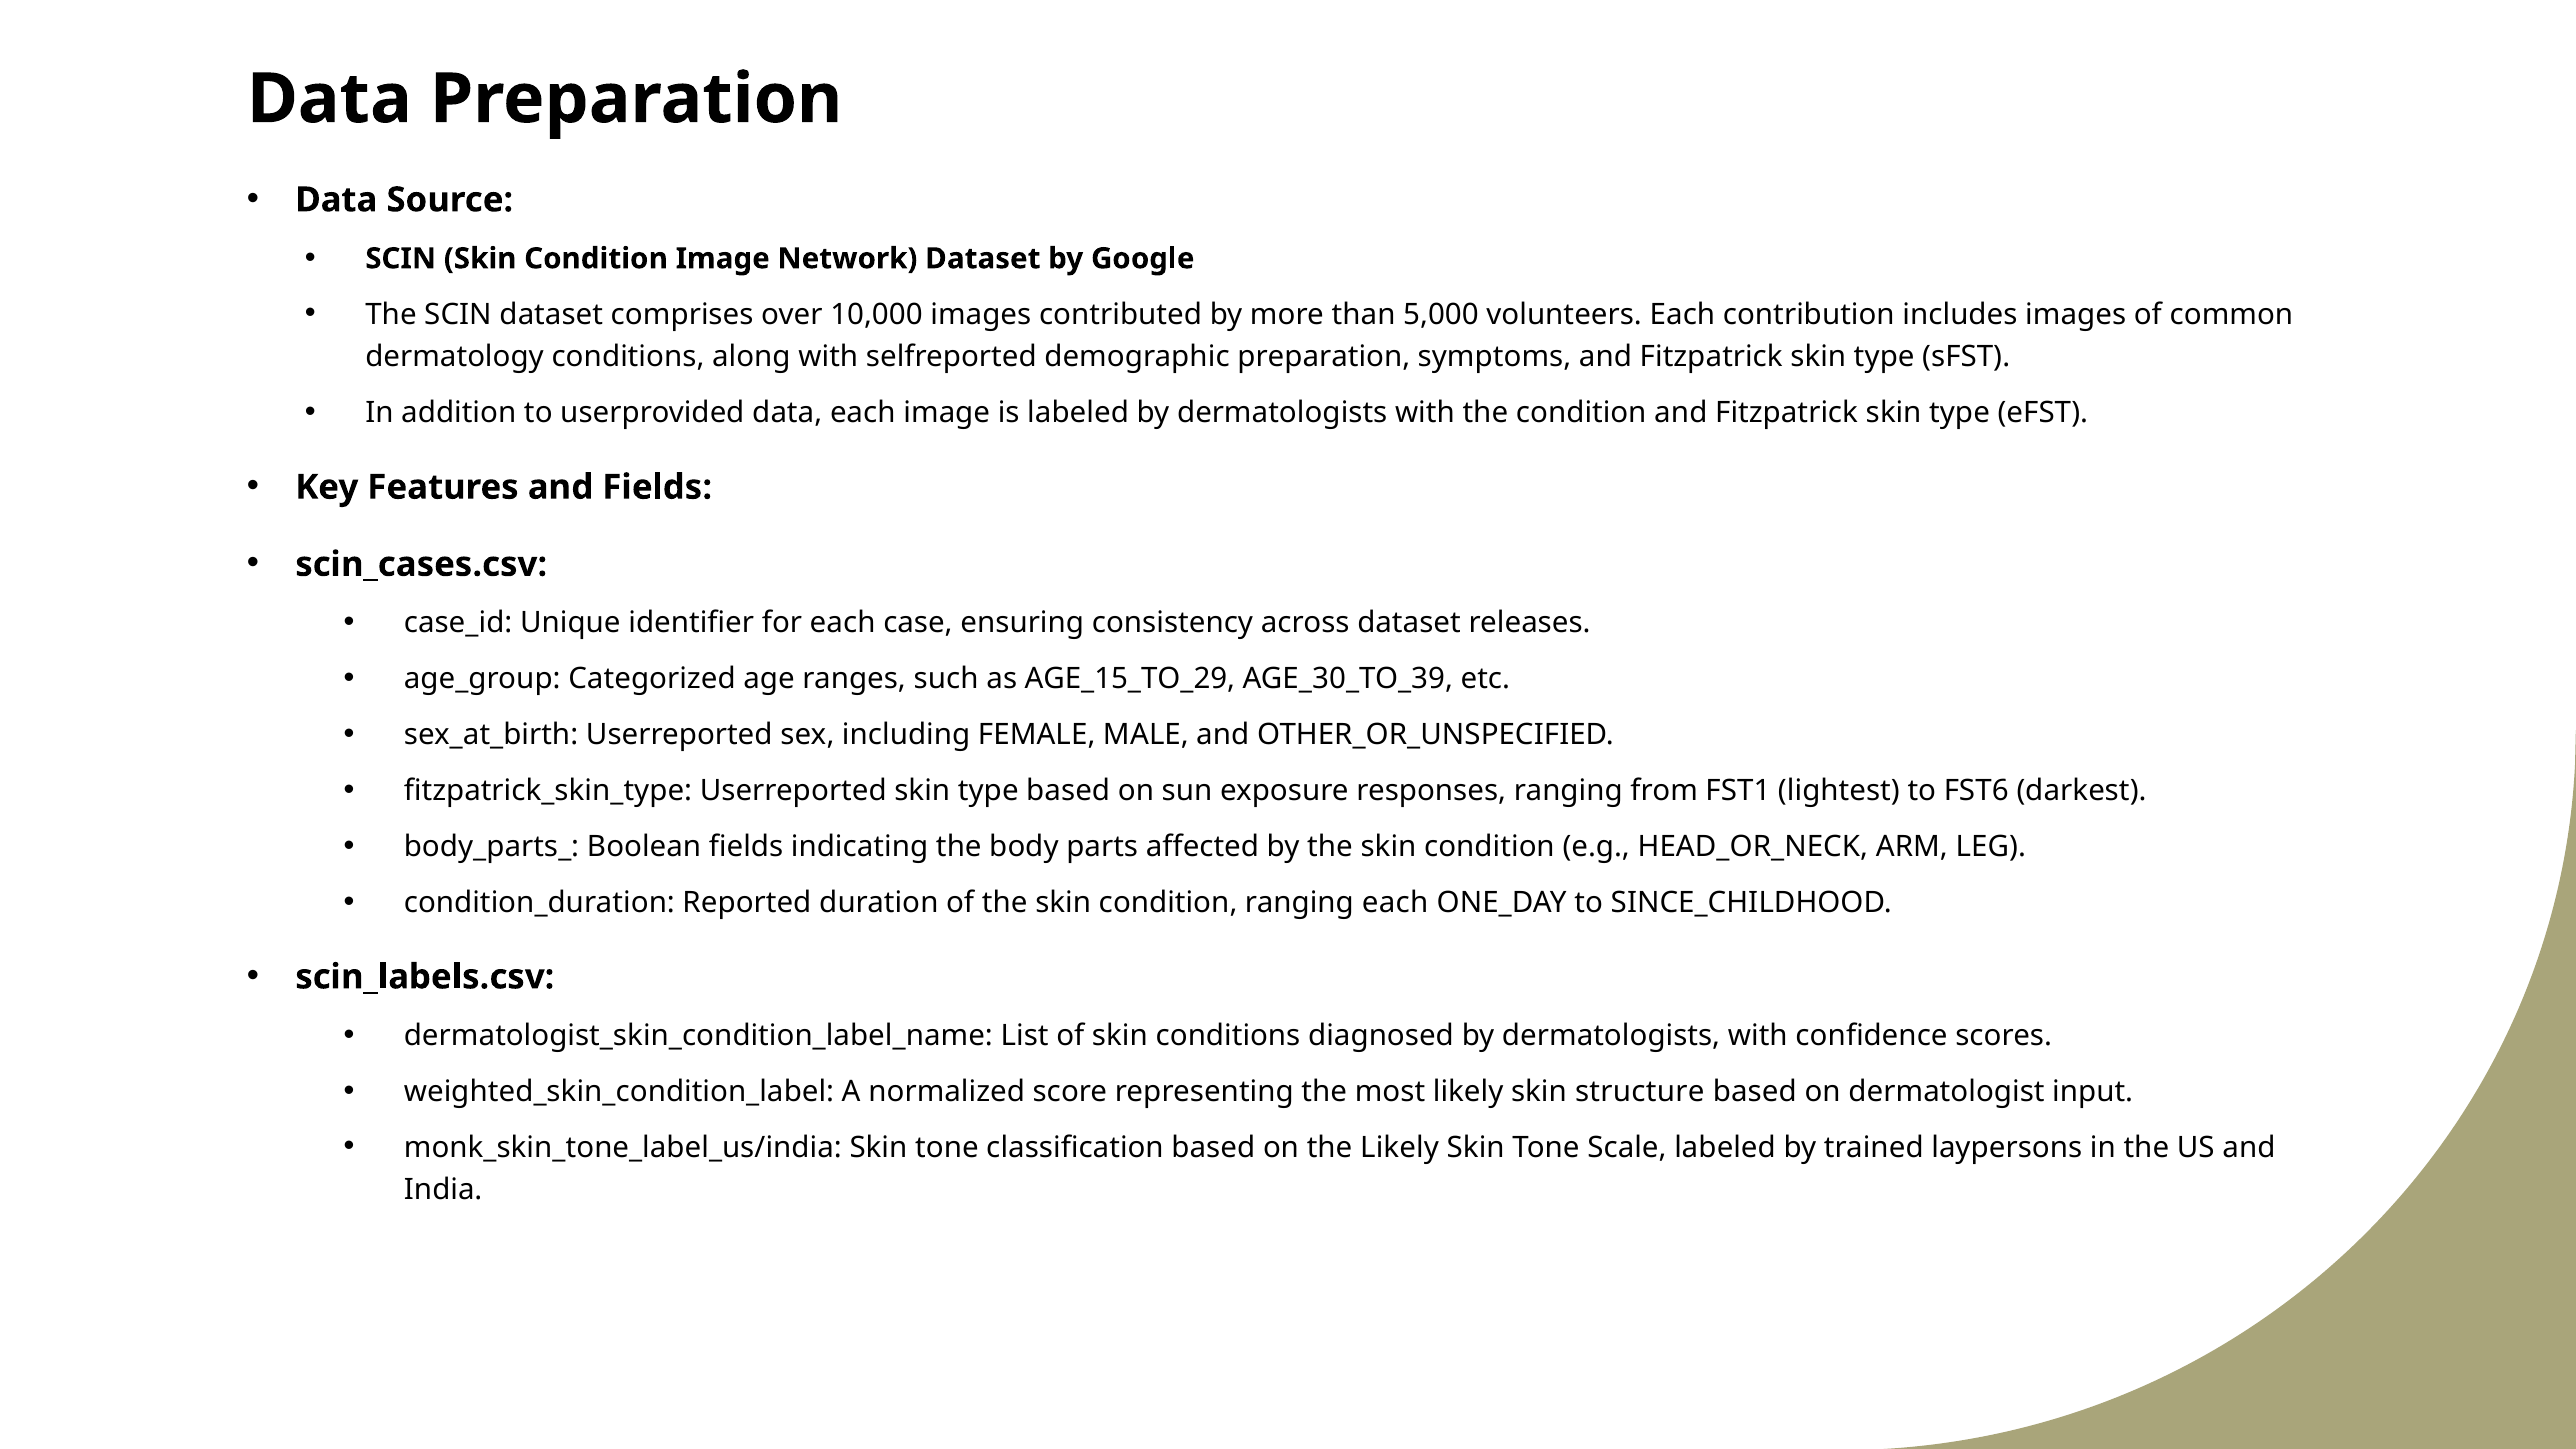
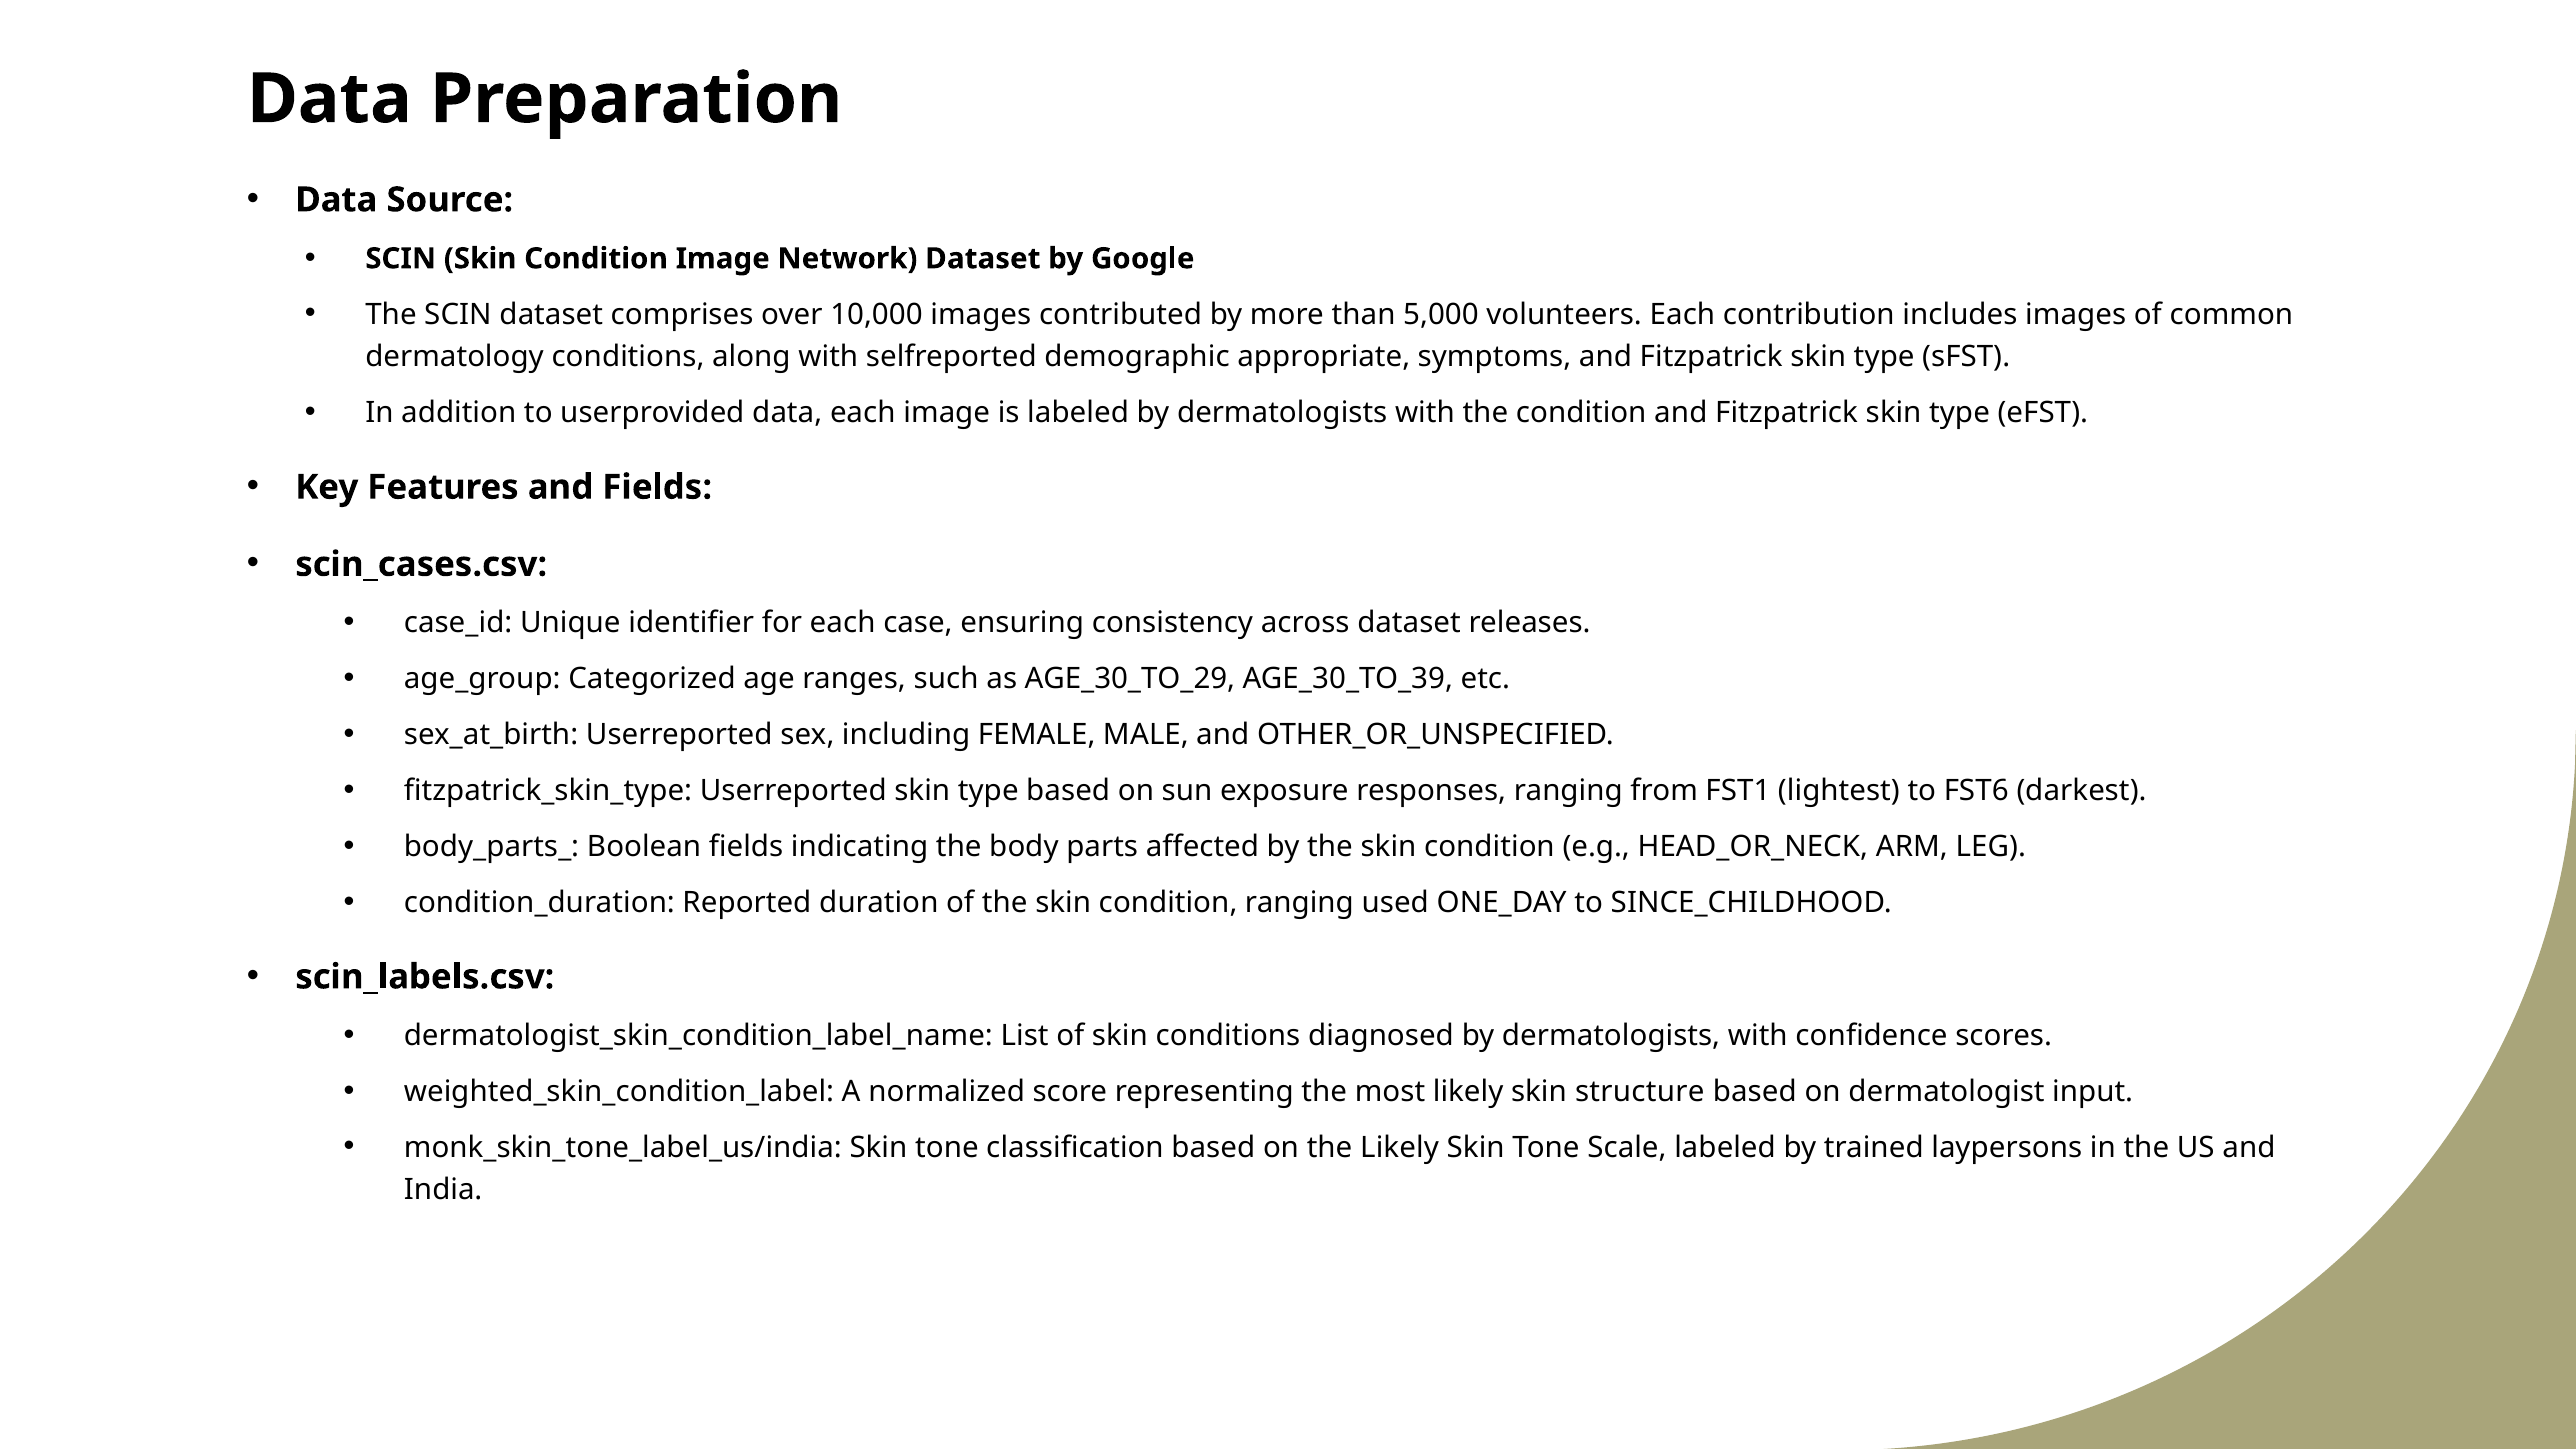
demographic preparation: preparation -> appropriate
AGE_15_TO_29: AGE_15_TO_29 -> AGE_30_TO_29
ranging each: each -> used
